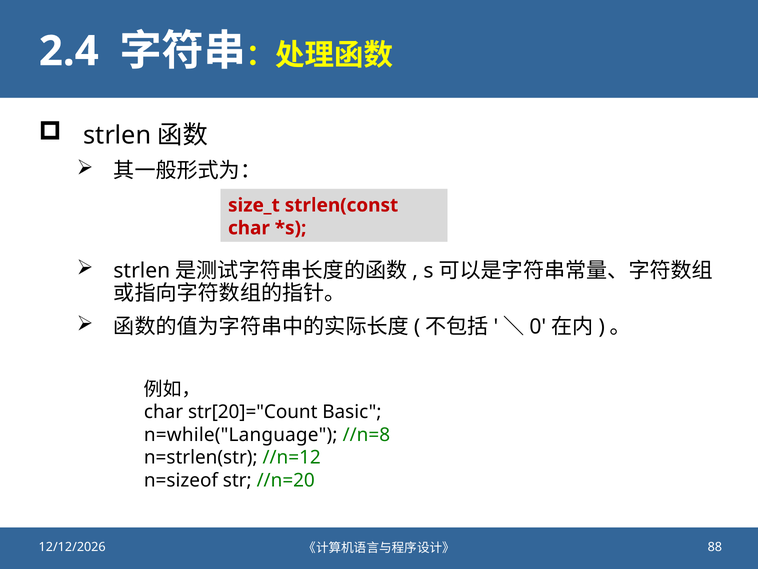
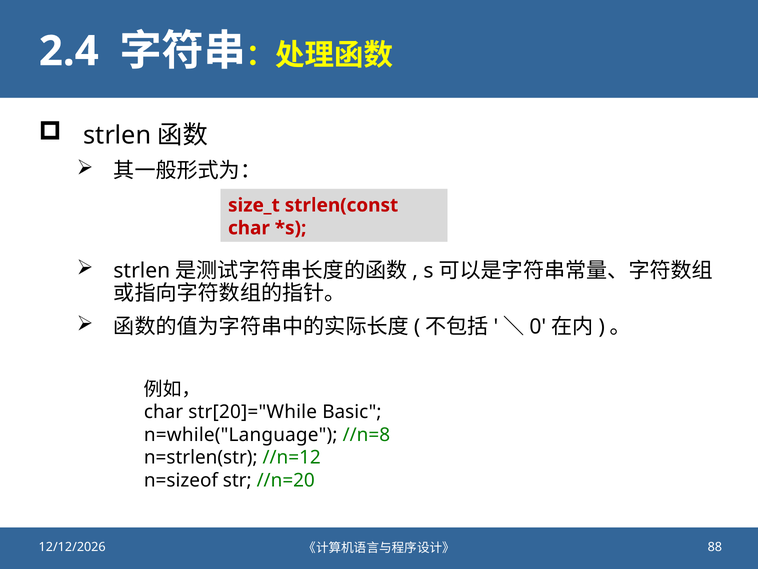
str[20]="Count: str[20]="Count -> str[20]="While
